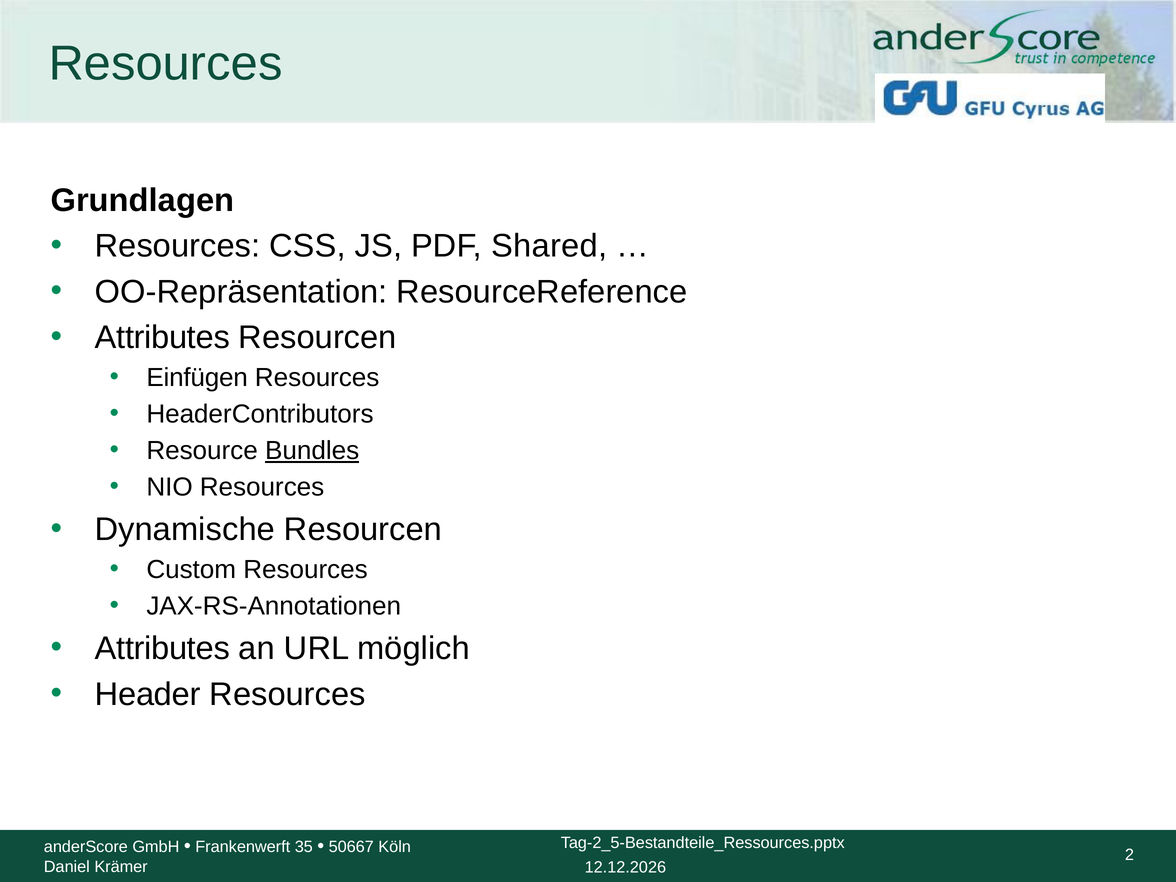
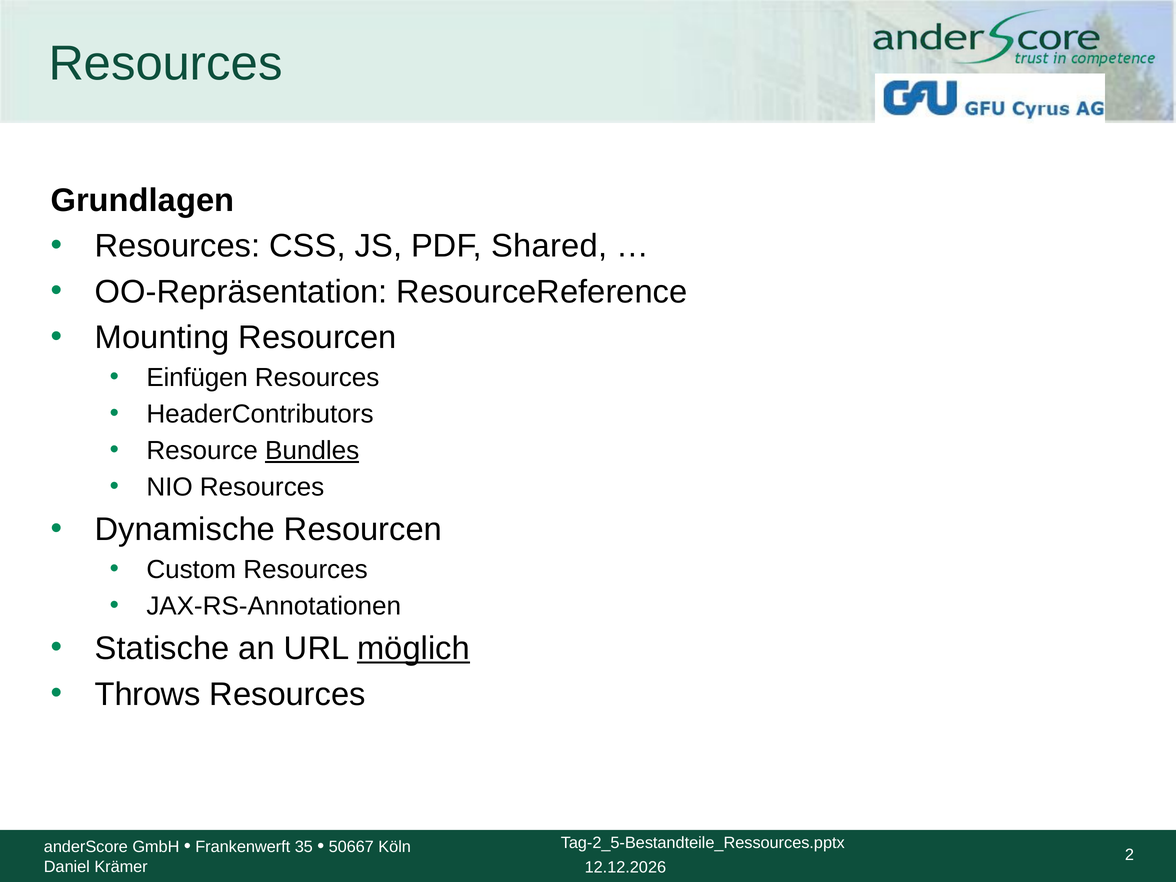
Attributes at (162, 338): Attributes -> Mounting
Attributes at (162, 649): Attributes -> Statische
möglich underline: none -> present
Header: Header -> Throws
